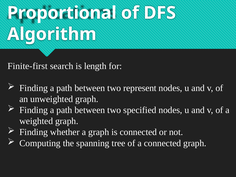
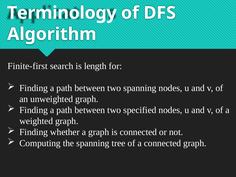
Proportional: Proportional -> Terminology
two represent: represent -> spanning
